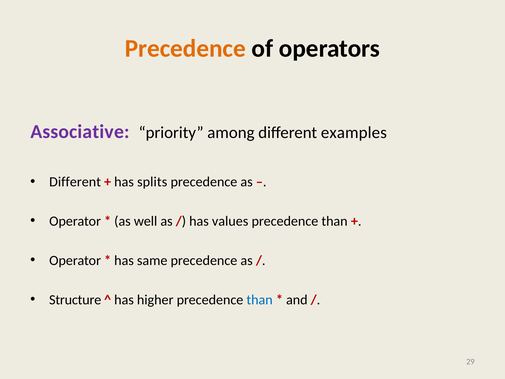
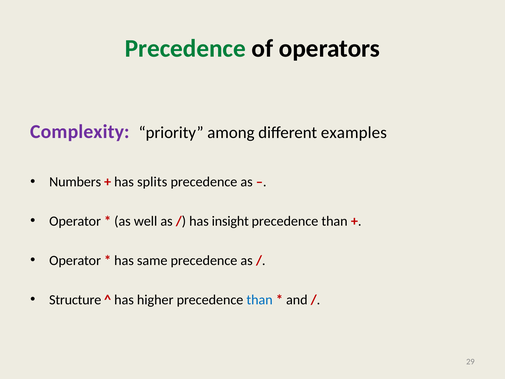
Precedence at (185, 48) colour: orange -> green
Associative: Associative -> Complexity
Different at (75, 182): Different -> Numbers
values: values -> insight
